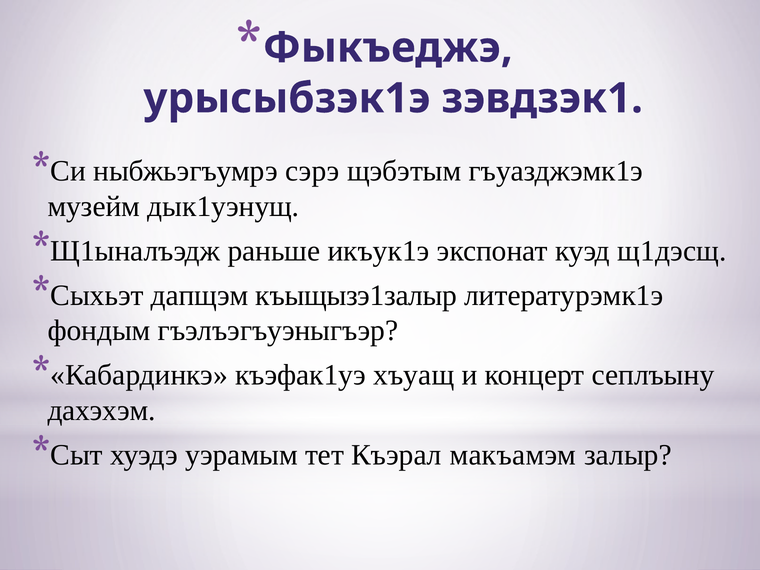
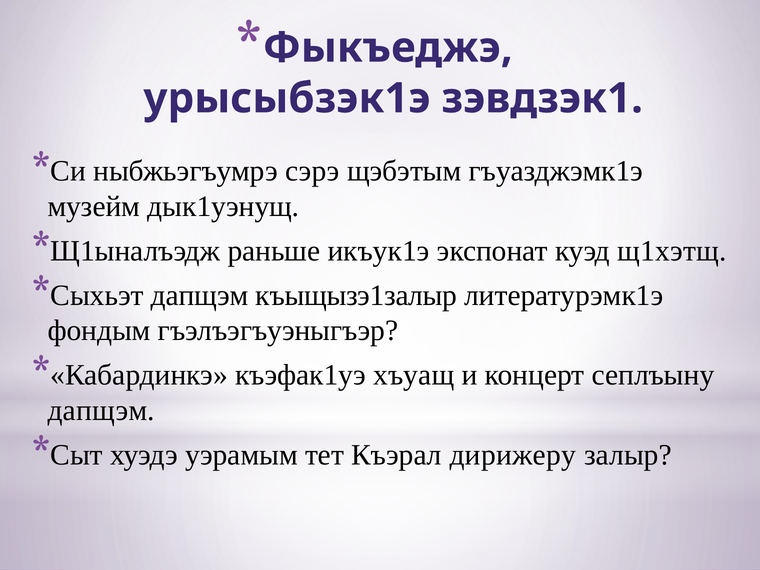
щ1дэсщ: щ1дэсщ -> щ1хэтщ
дахэхэм at (102, 411): дахэхэм -> дапщэм
макъамэм: макъамэм -> дирижеру
